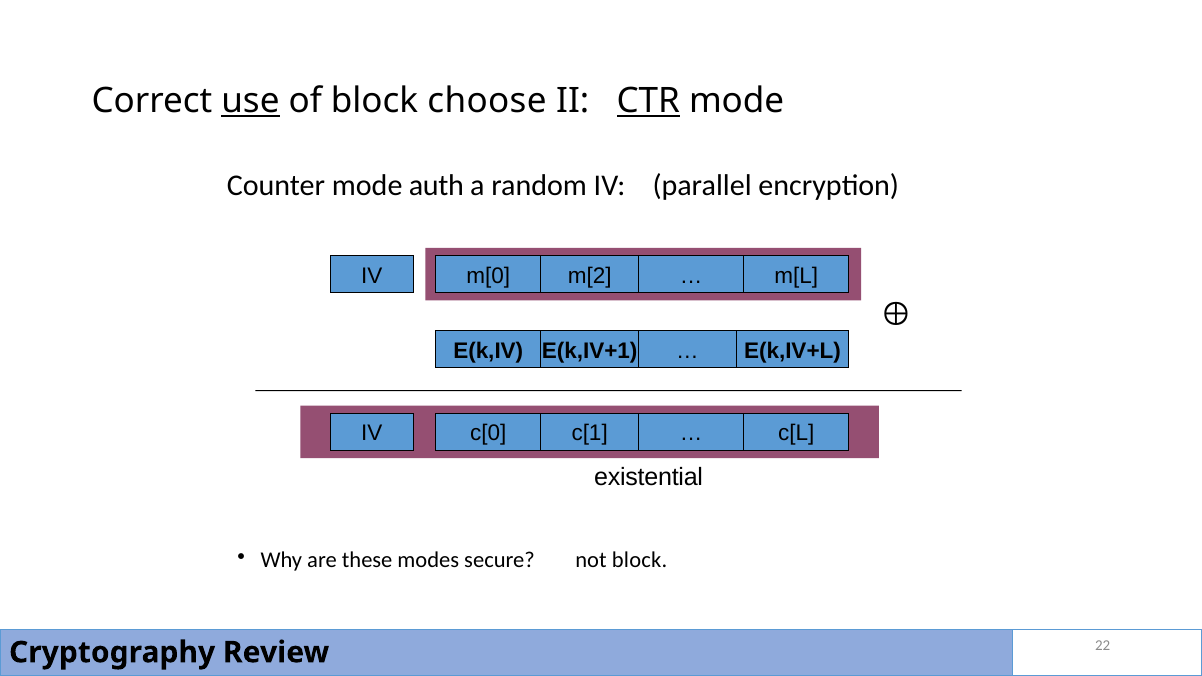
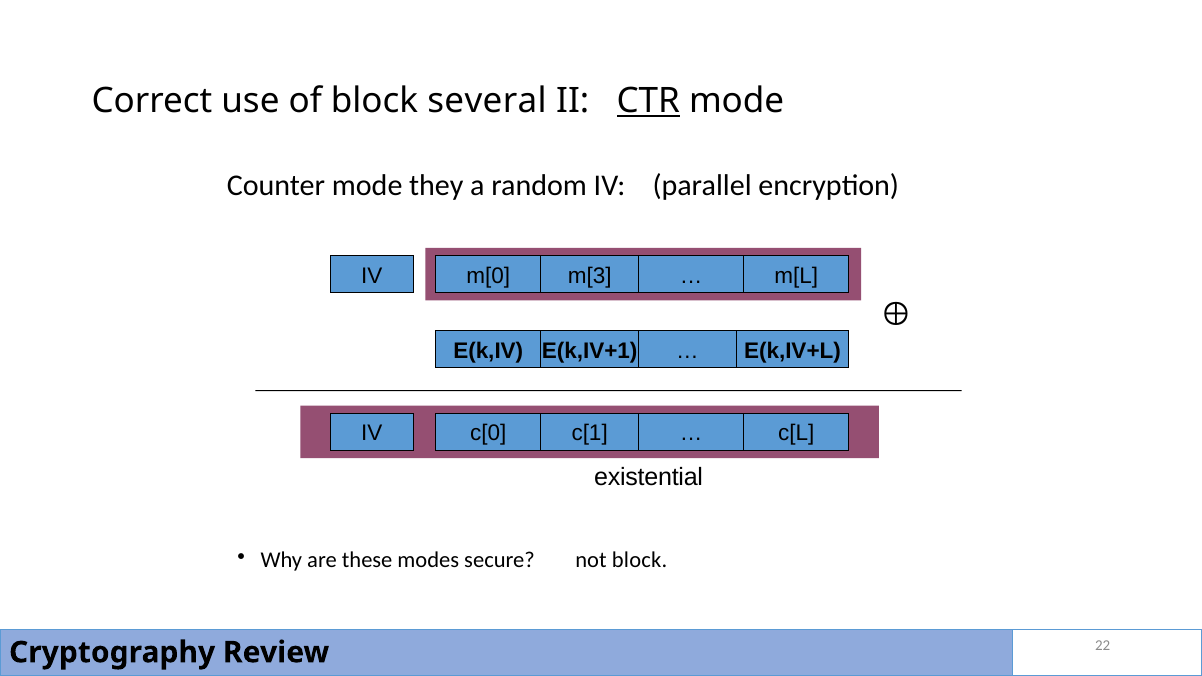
use underline: present -> none
choose: choose -> several
auth: auth -> they
m[2: m[2 -> m[3
